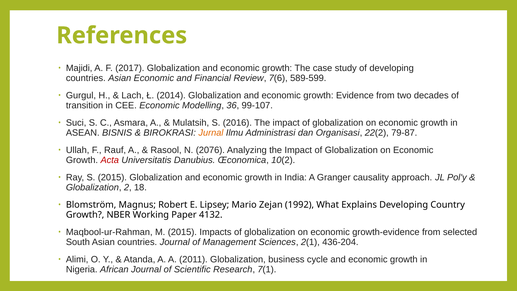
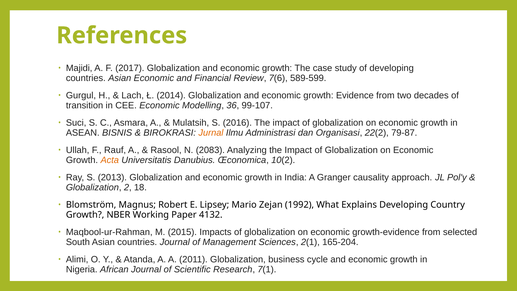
2076: 2076 -> 2083
Acta colour: red -> orange
S 2015: 2015 -> 2013
436-204: 436-204 -> 165-204
